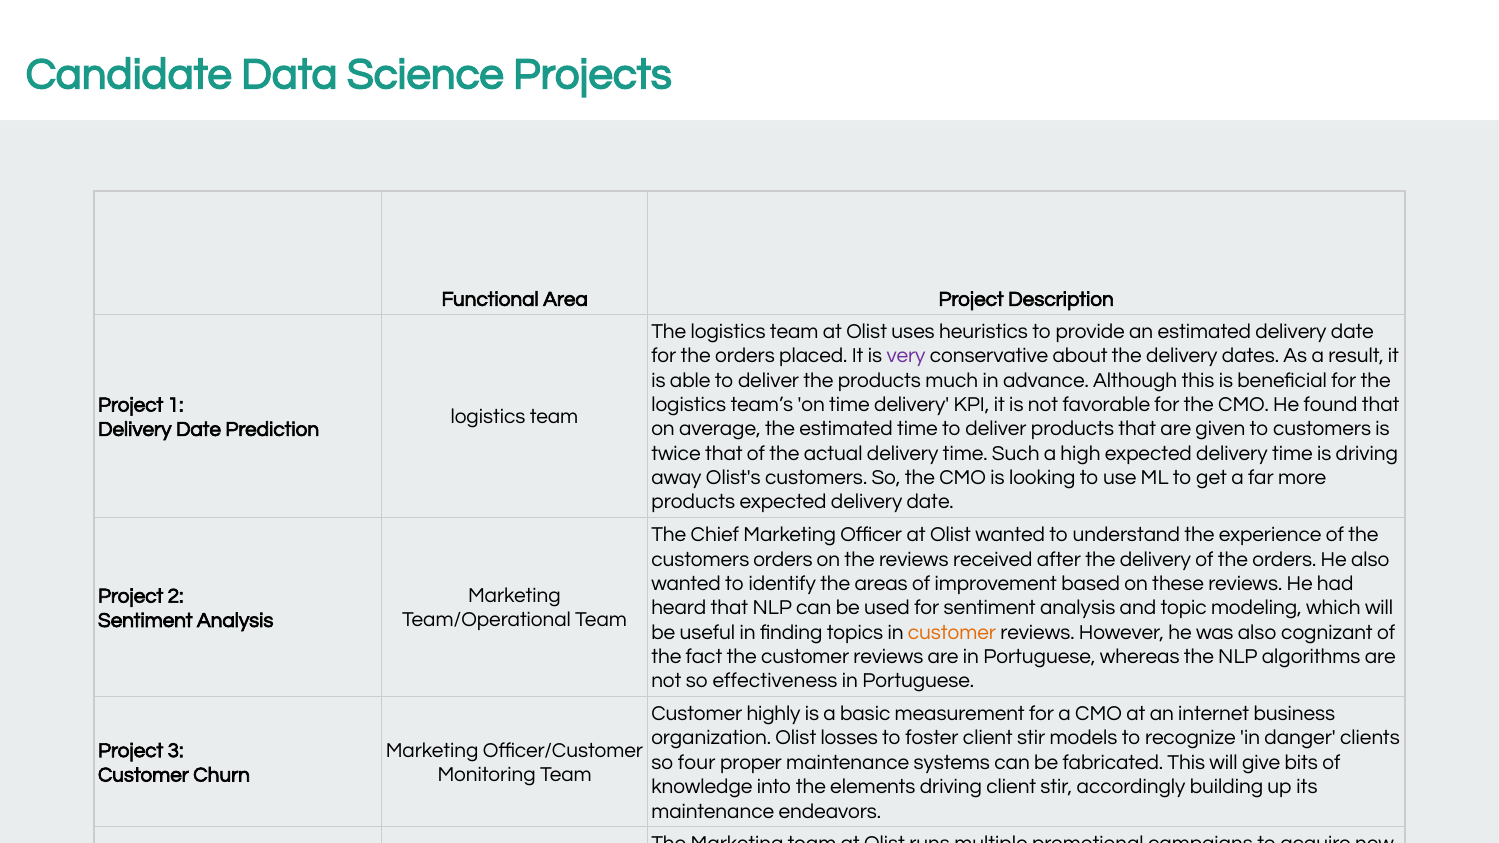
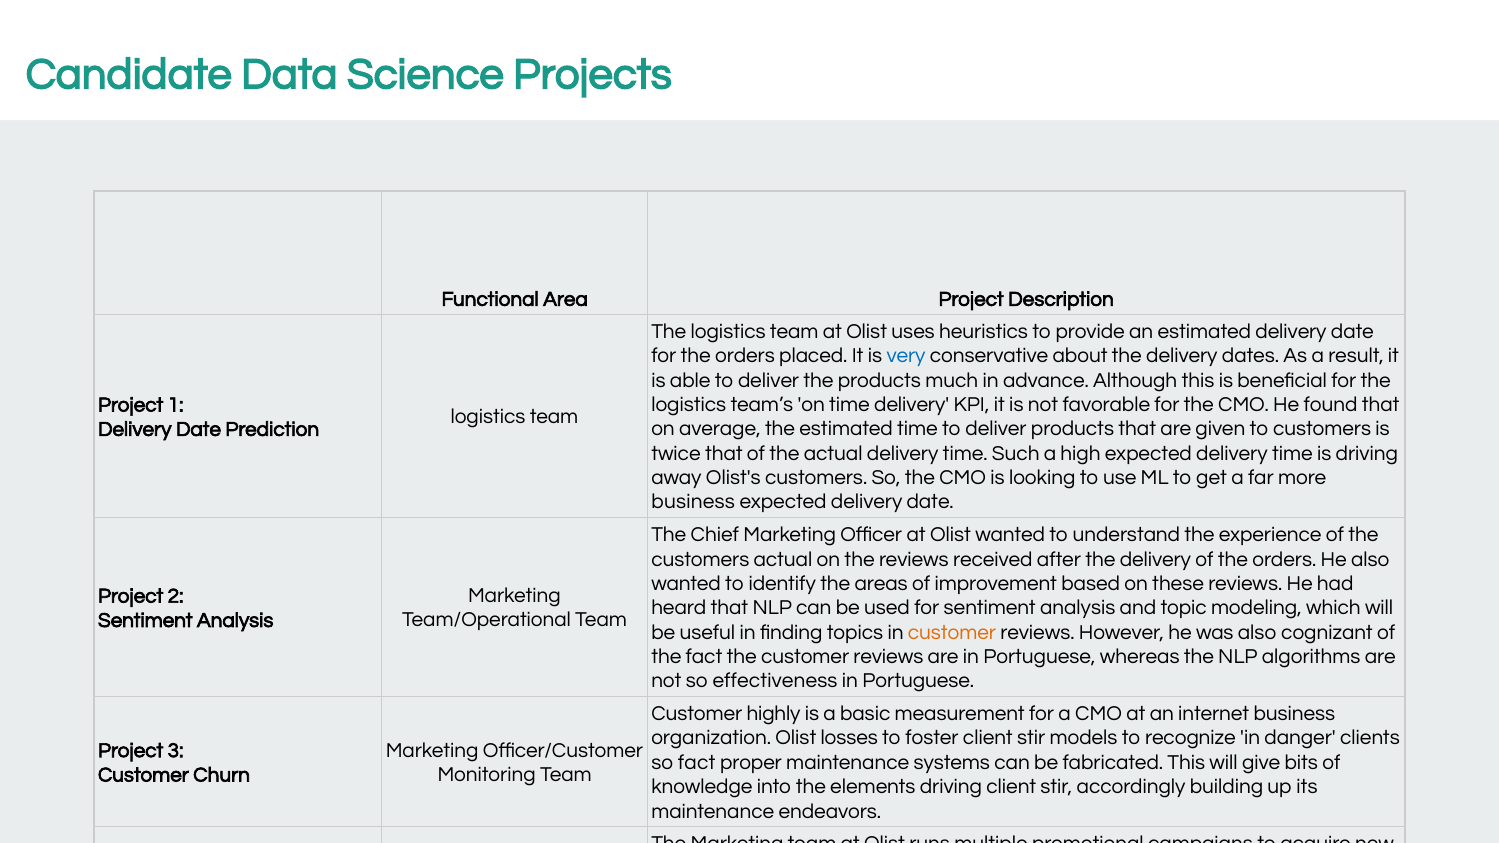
very colour: purple -> blue
products at (693, 502): products -> business
customers orders: orders -> actual
so four: four -> fact
